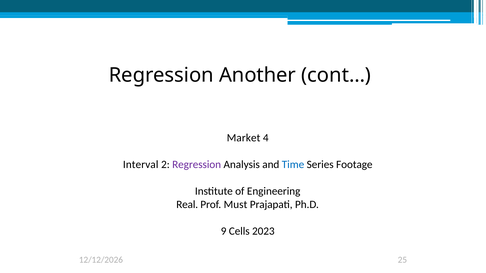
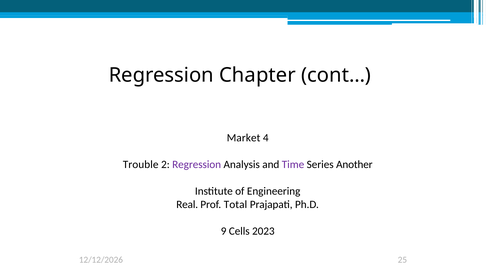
Another: Another -> Chapter
Interval: Interval -> Trouble
Time colour: blue -> purple
Footage: Footage -> Another
Must: Must -> Total
